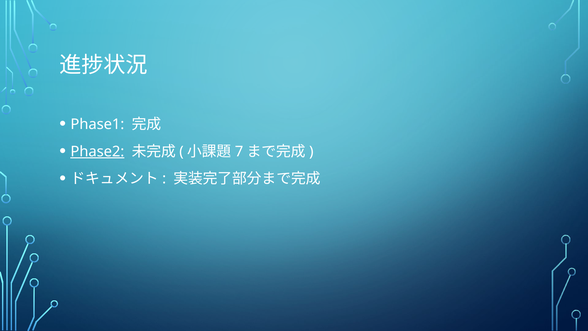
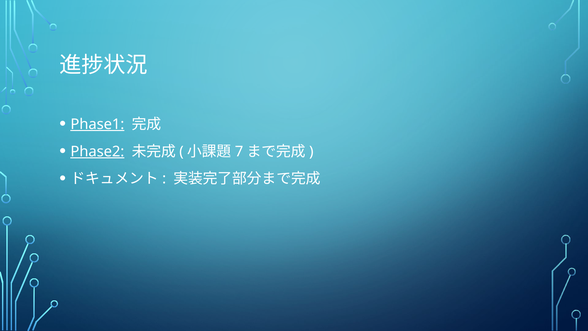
Phase1 underline: none -> present
